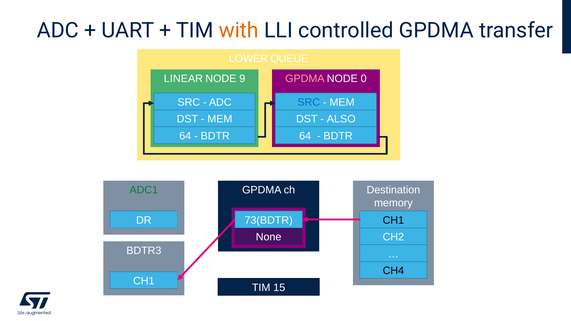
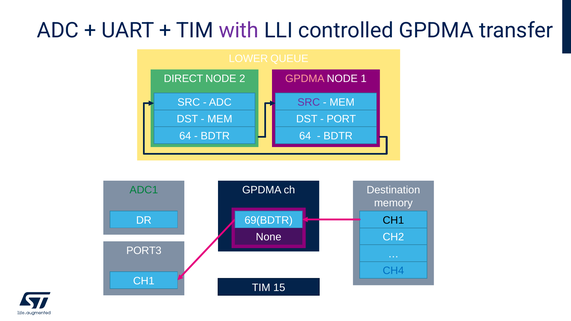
with colour: orange -> purple
LINEAR: LINEAR -> DIRECT
9: 9 -> 2
0: 0 -> 1
SRC at (309, 102) colour: blue -> purple
ALSO: ALSO -> PORT
73(BDTR: 73(BDTR -> 69(BDTR
BDTR3: BDTR3 -> PORT3
CH4 colour: black -> blue
